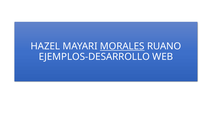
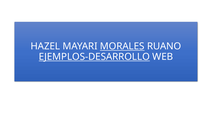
EJEMPLOS-DESARROLLO underline: none -> present
